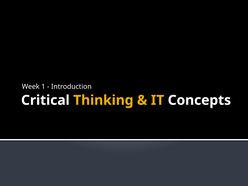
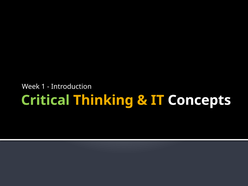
Critical colour: white -> light green
